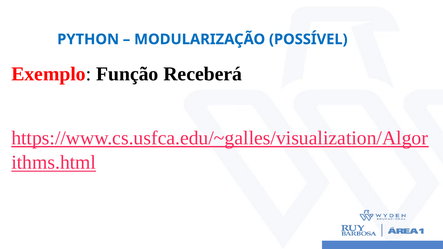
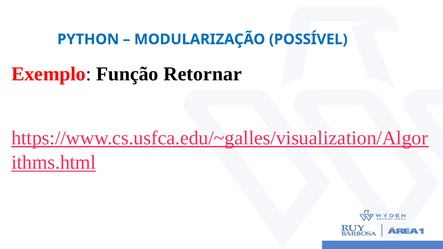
Receberá: Receberá -> Retornar
